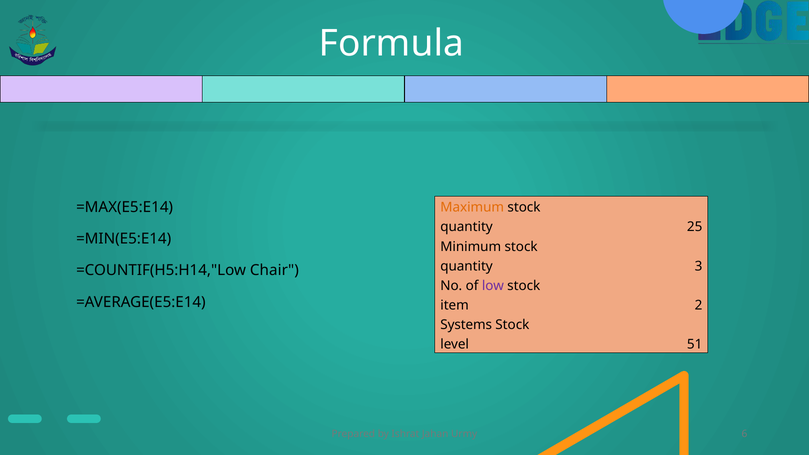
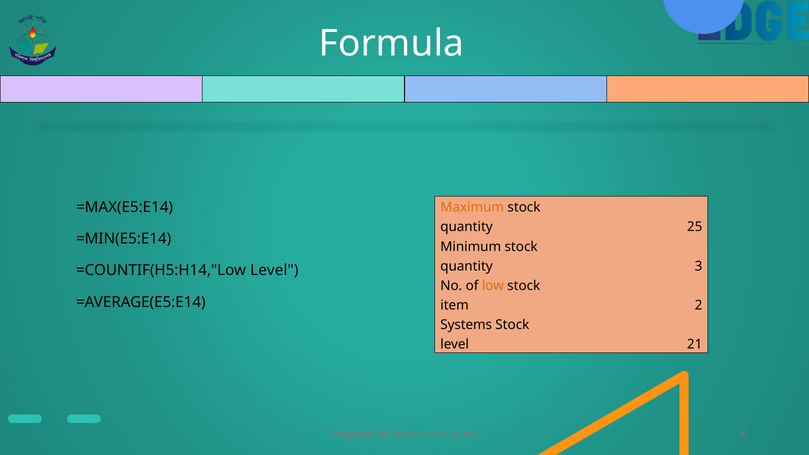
=COUNTIF(H5:H14,"Low Chair: Chair -> Level
low colour: purple -> orange
51: 51 -> 21
